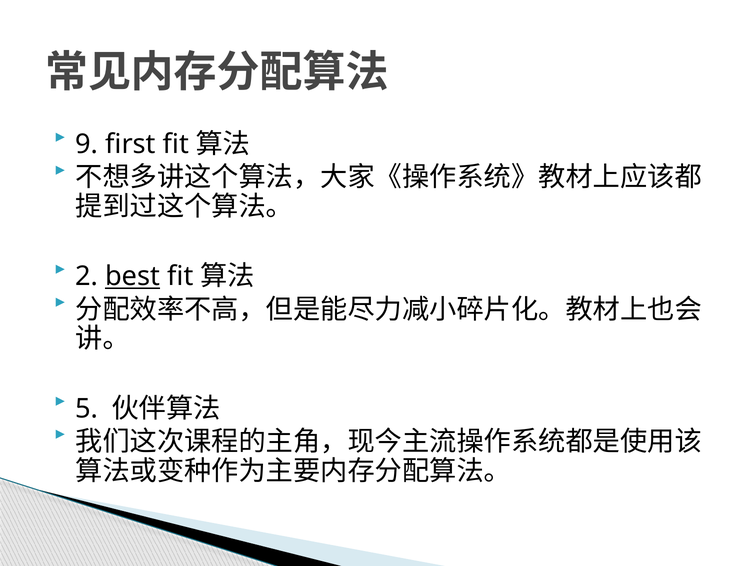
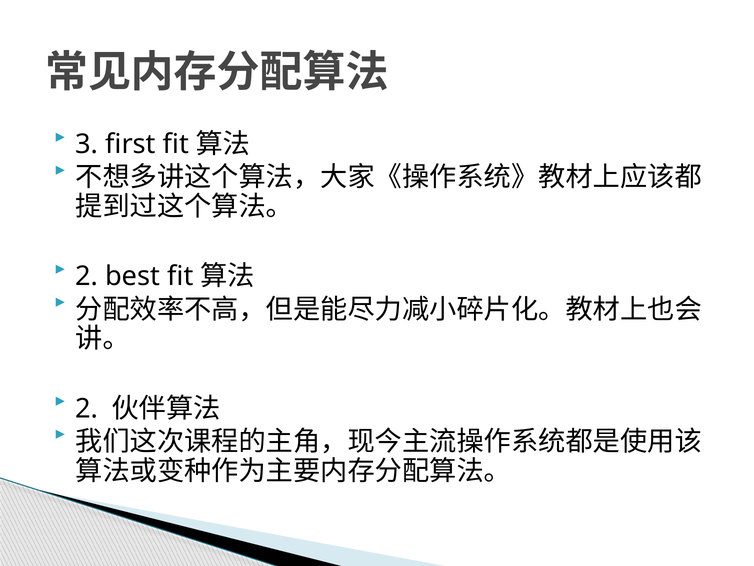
9: 9 -> 3
best underline: present -> none
5 at (87, 408): 5 -> 2
